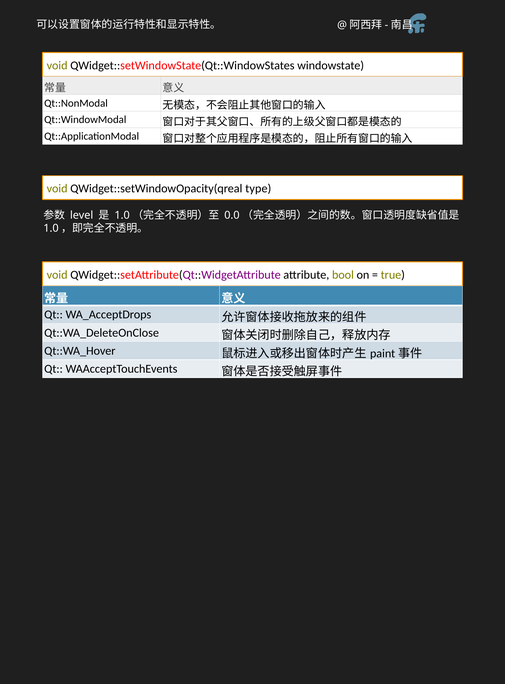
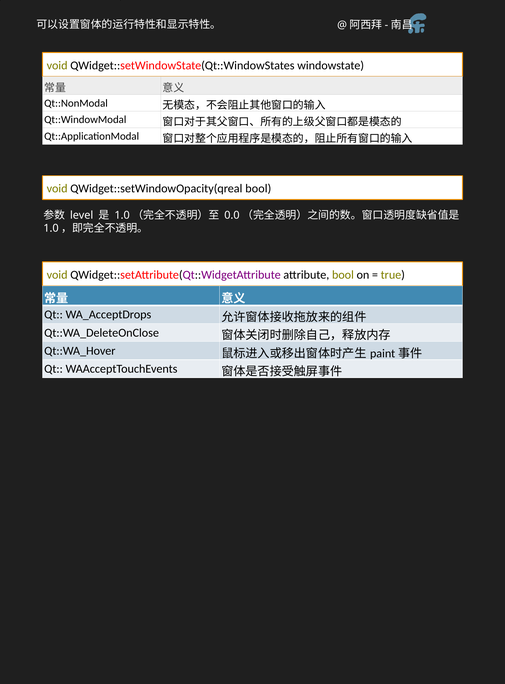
QWidget::setWindowOpacity(qreal type: type -> bool
